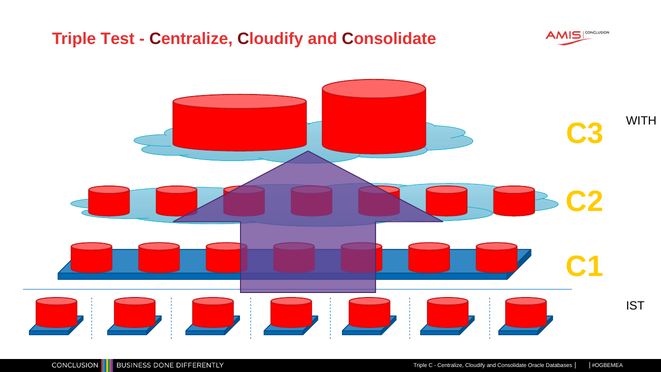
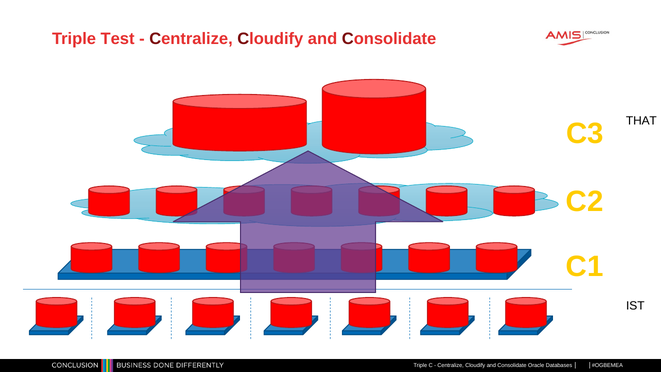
WITH: WITH -> THAT
